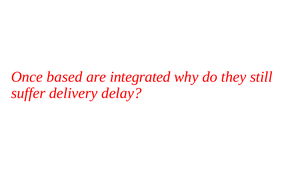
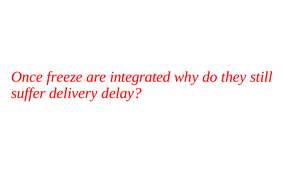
based: based -> freeze
